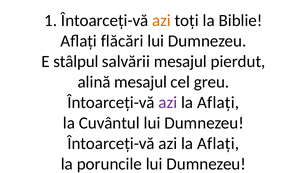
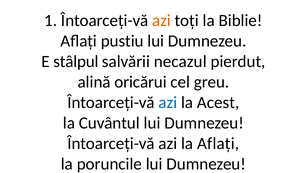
flăcări: flăcări -> pustiu
salvării mesajul: mesajul -> necazul
alină mesajul: mesajul -> oricărui
azi at (168, 102) colour: purple -> blue
Aflați at (218, 102): Aflați -> Acest
